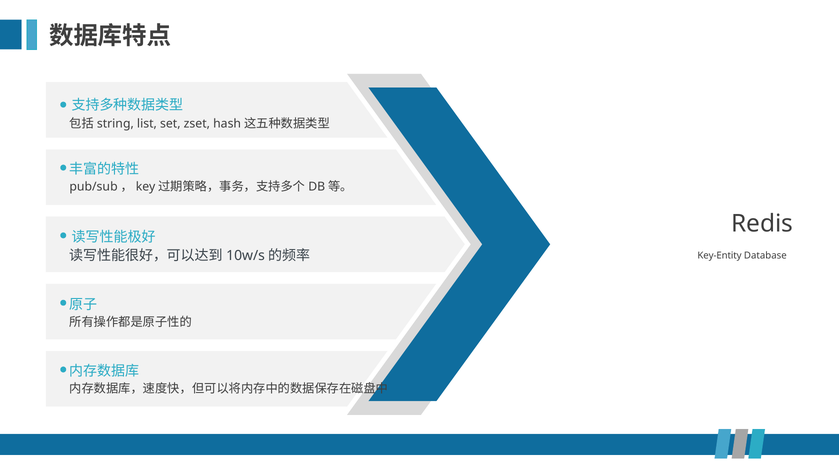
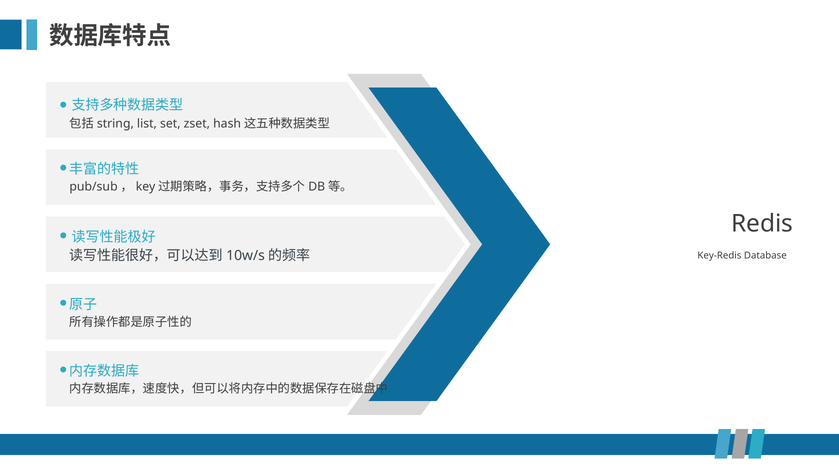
Key-Entity: Key-Entity -> Key-Redis
